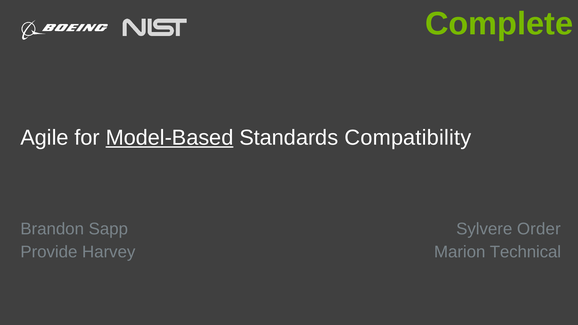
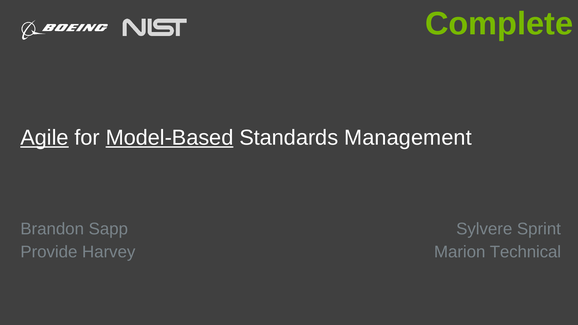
Agile underline: none -> present
Compatibility: Compatibility -> Management
Order: Order -> Sprint
